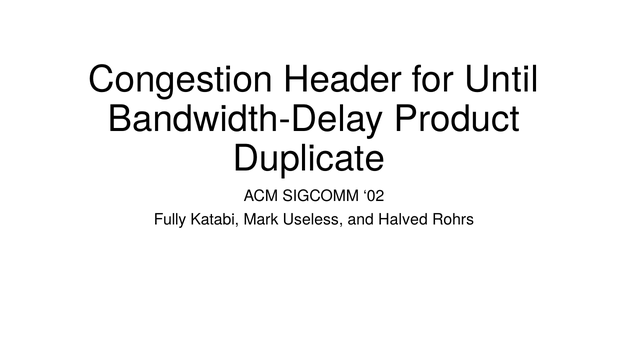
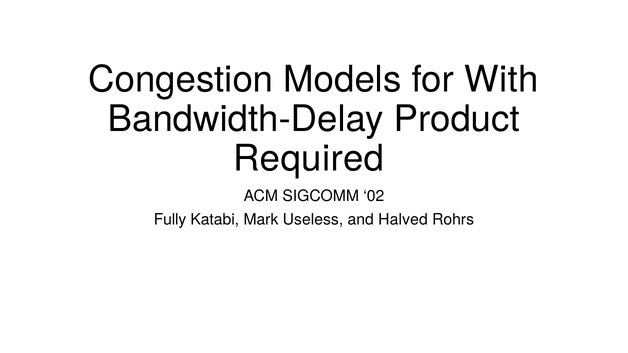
Header: Header -> Models
Until: Until -> With
Duplicate: Duplicate -> Required
